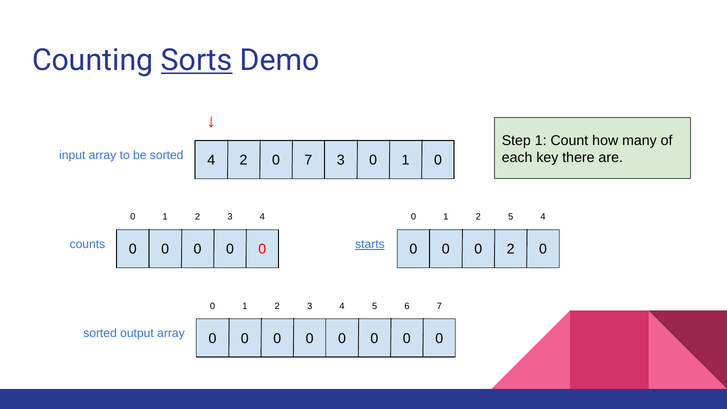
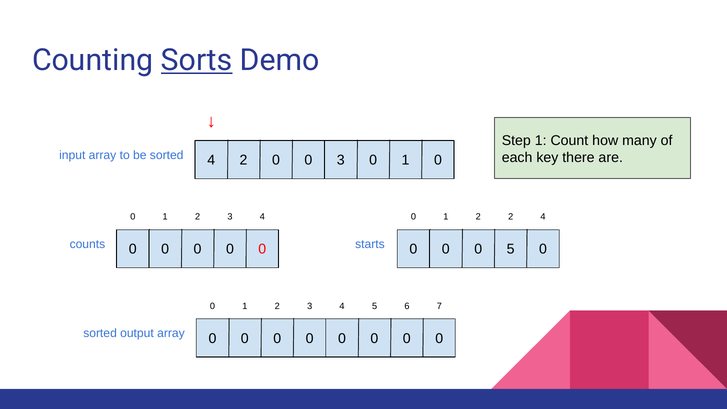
2 0 7: 7 -> 0
2 5: 5 -> 2
starts underline: present -> none
2 at (511, 249): 2 -> 5
